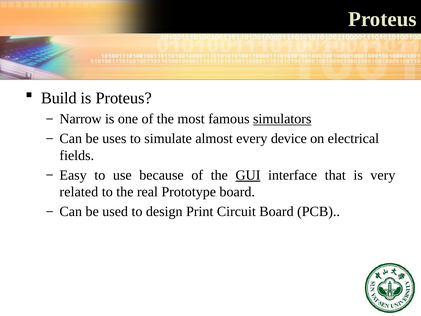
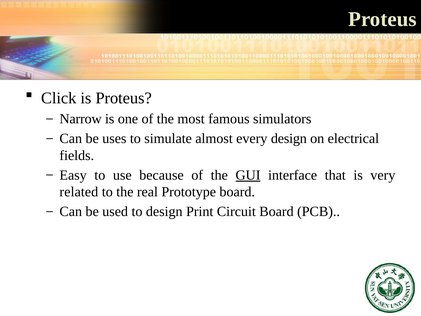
Build: Build -> Click
simulators underline: present -> none
every device: device -> design
